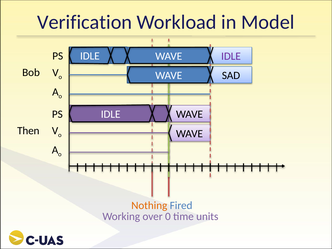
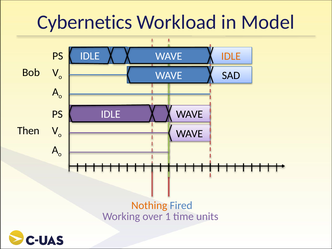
Verification: Verification -> Cybernetics
IDLE at (231, 56) colour: purple -> orange
0: 0 -> 1
